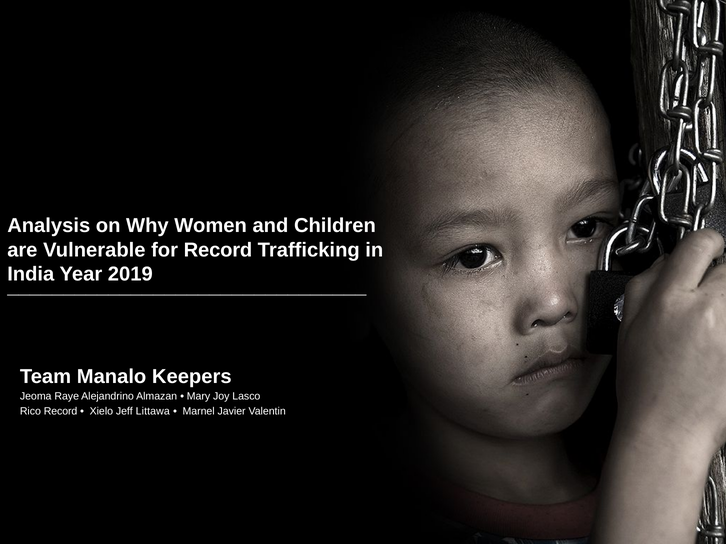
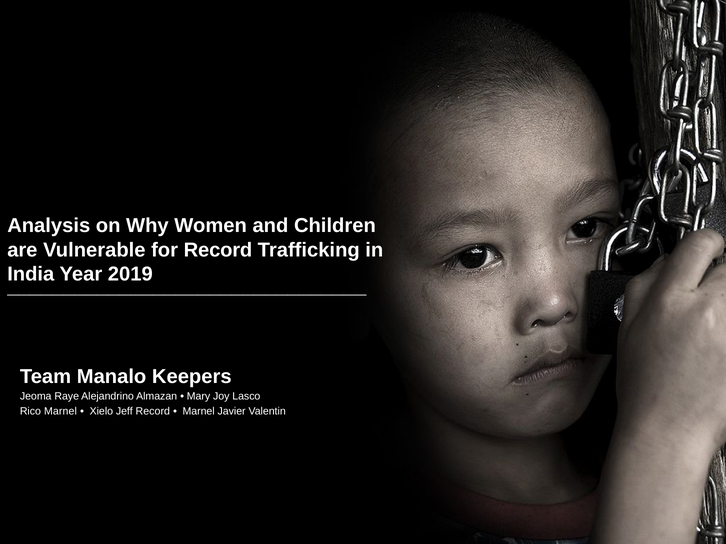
Rico Record: Record -> Marnel
Jeff Littawa: Littawa -> Record
